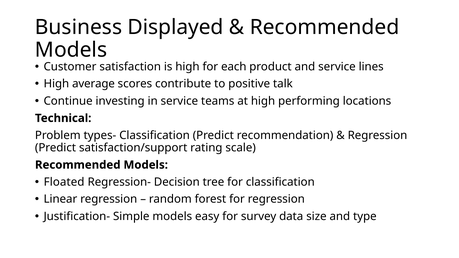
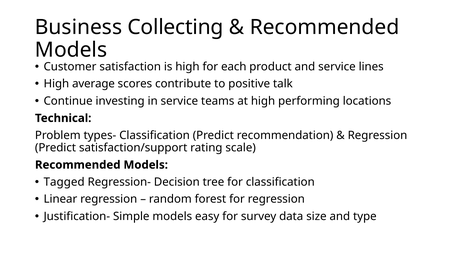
Displayed: Displayed -> Collecting
Floated: Floated -> Tagged
